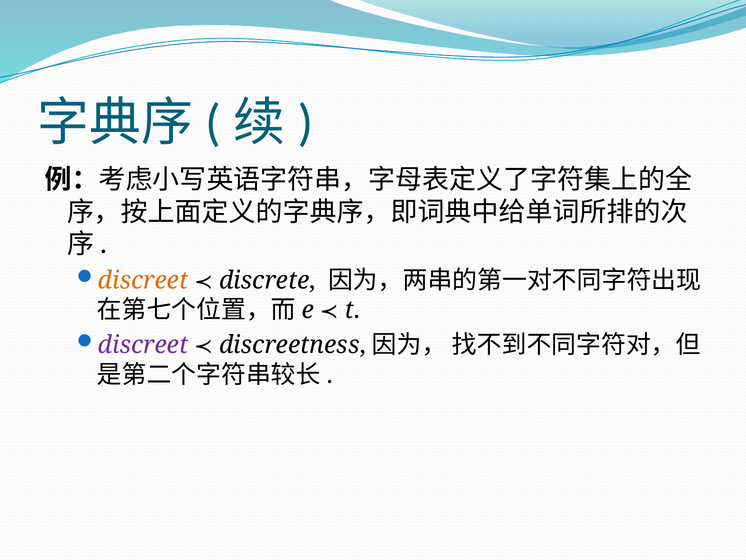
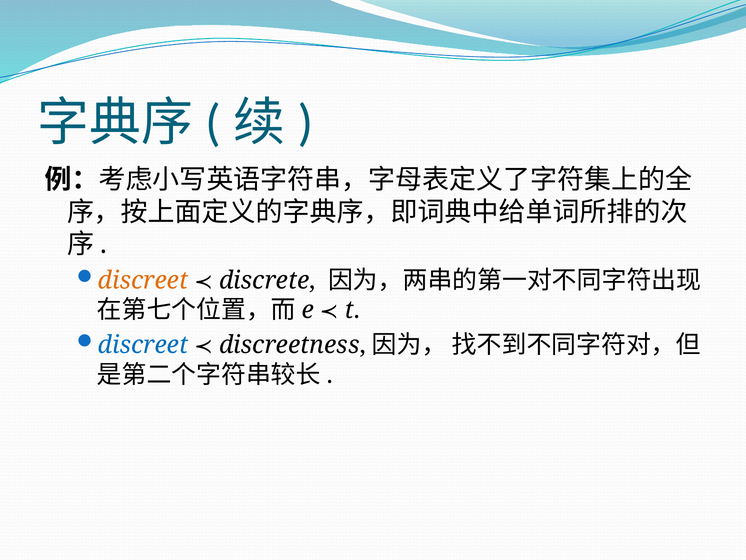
discreet at (143, 345) colour: purple -> blue
